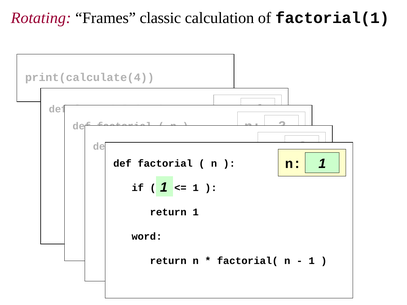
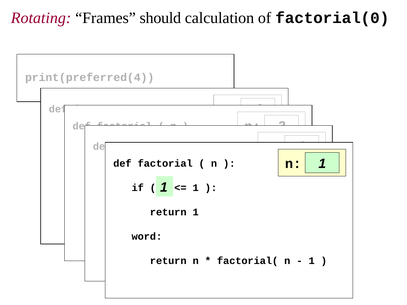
classic: classic -> should
factorial(1: factorial(1 -> factorial(0
print(calculate(4: print(calculate(4 -> print(preferred(4
